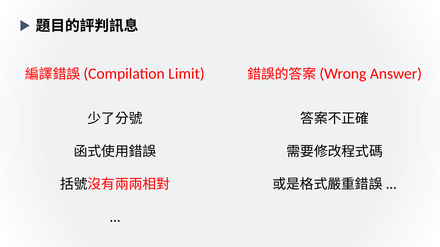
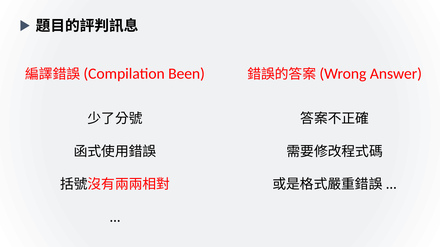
Limit: Limit -> Been
